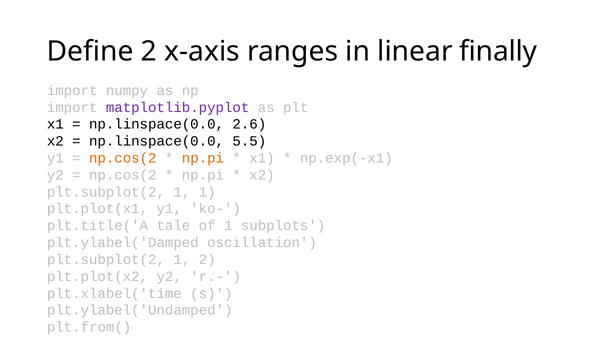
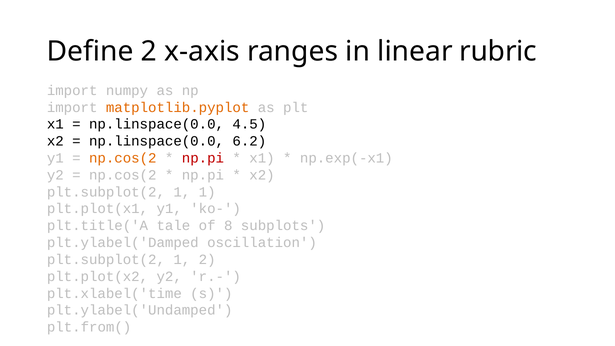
finally: finally -> rubric
matplotlib.pyplot colour: purple -> orange
2.6: 2.6 -> 4.5
5.5: 5.5 -> 6.2
np.pi at (203, 158) colour: orange -> red
of 1: 1 -> 8
